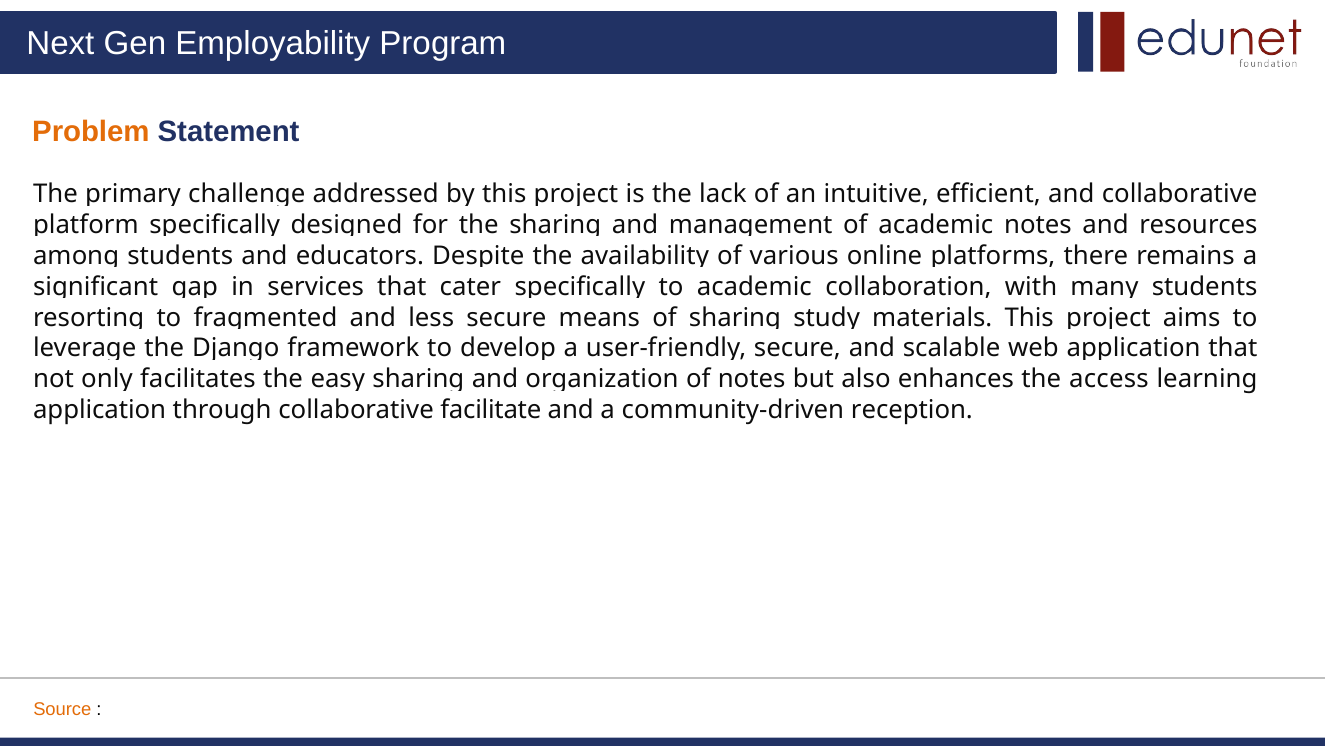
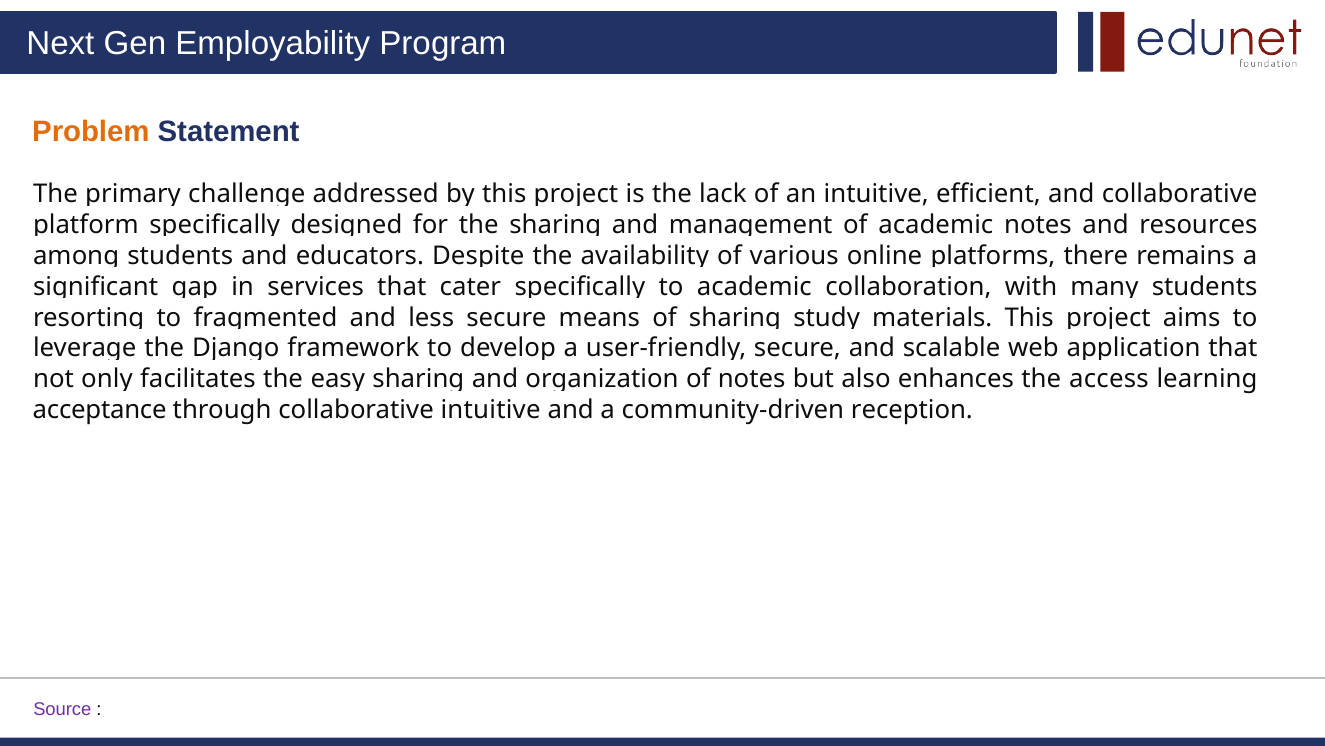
application at (100, 410): application -> acceptance
collaborative facilitate: facilitate -> intuitive
Source colour: orange -> purple
